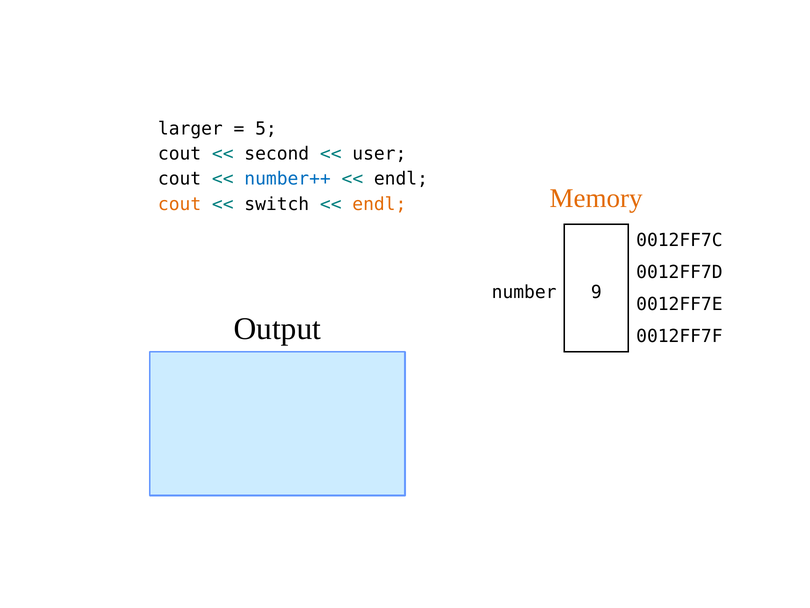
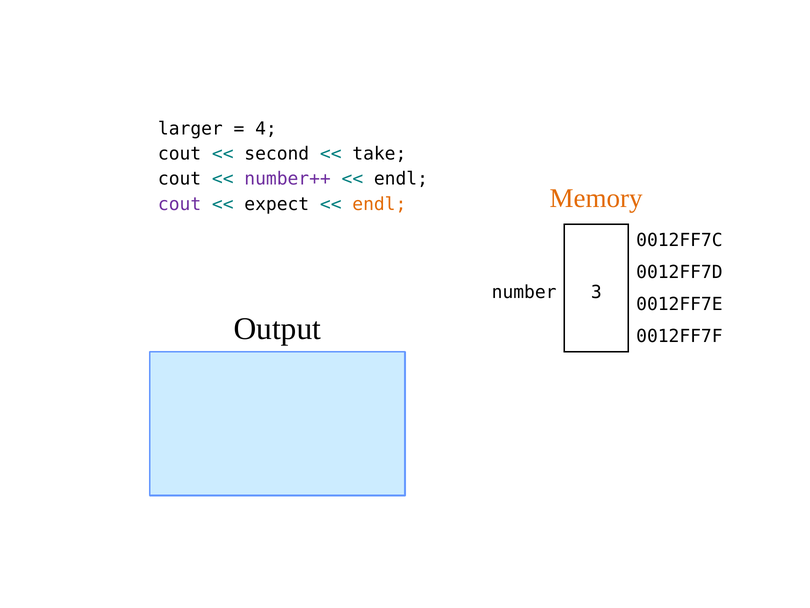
5: 5 -> 4
user: user -> take
number++ colour: blue -> purple
cout at (180, 204) colour: orange -> purple
switch: switch -> expect
9: 9 -> 3
